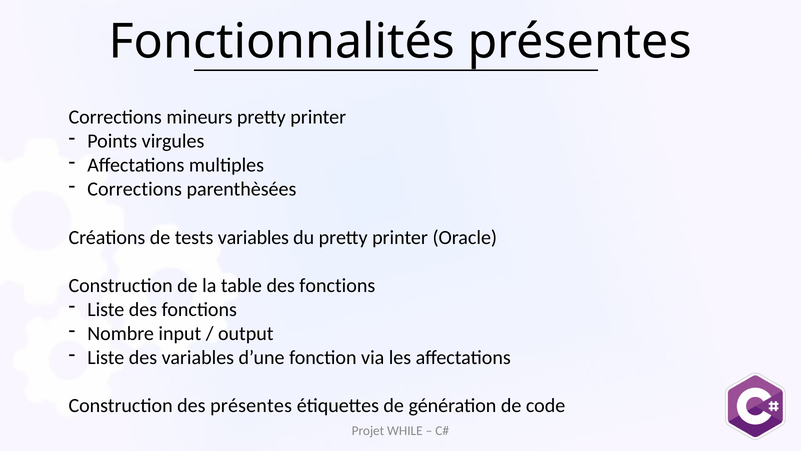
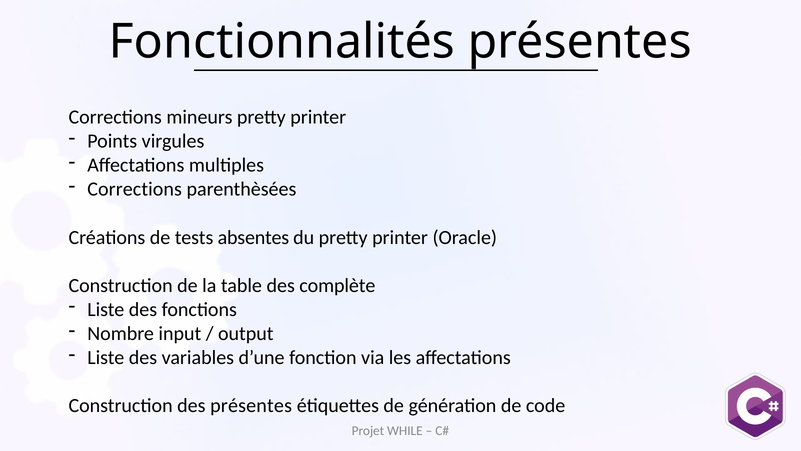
tests variables: variables -> absentes
table des fonctions: fonctions -> complète
